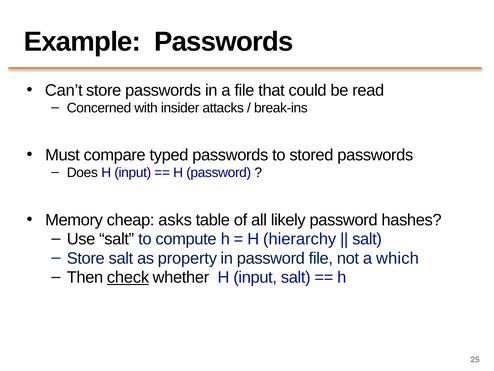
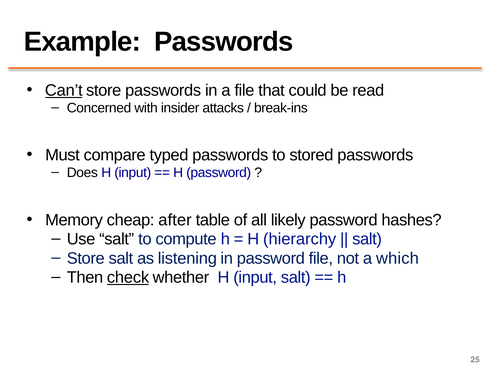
Can’t underline: none -> present
asks: asks -> after
property: property -> listening
